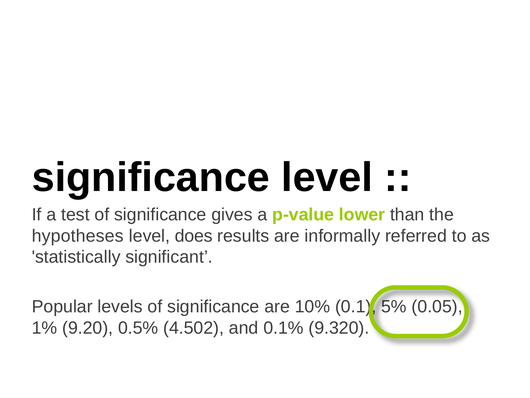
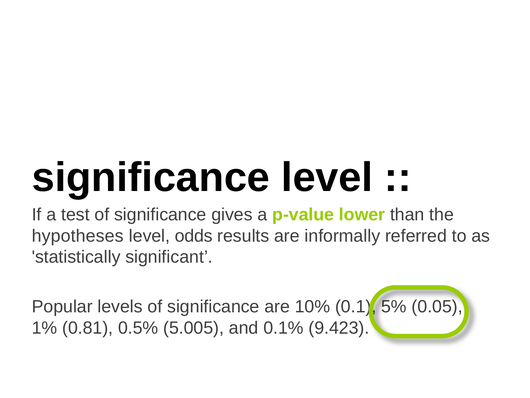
does: does -> odds
9.20: 9.20 -> 0.81
4.502: 4.502 -> 5.005
9.320: 9.320 -> 9.423
